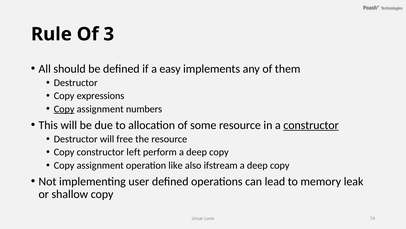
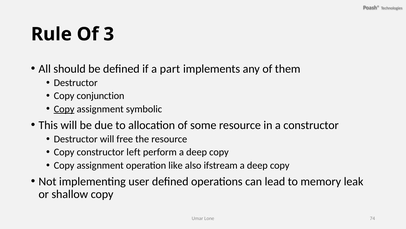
easy: easy -> part
expressions: expressions -> conjunction
numbers: numbers -> symbolic
constructor at (311, 125) underline: present -> none
